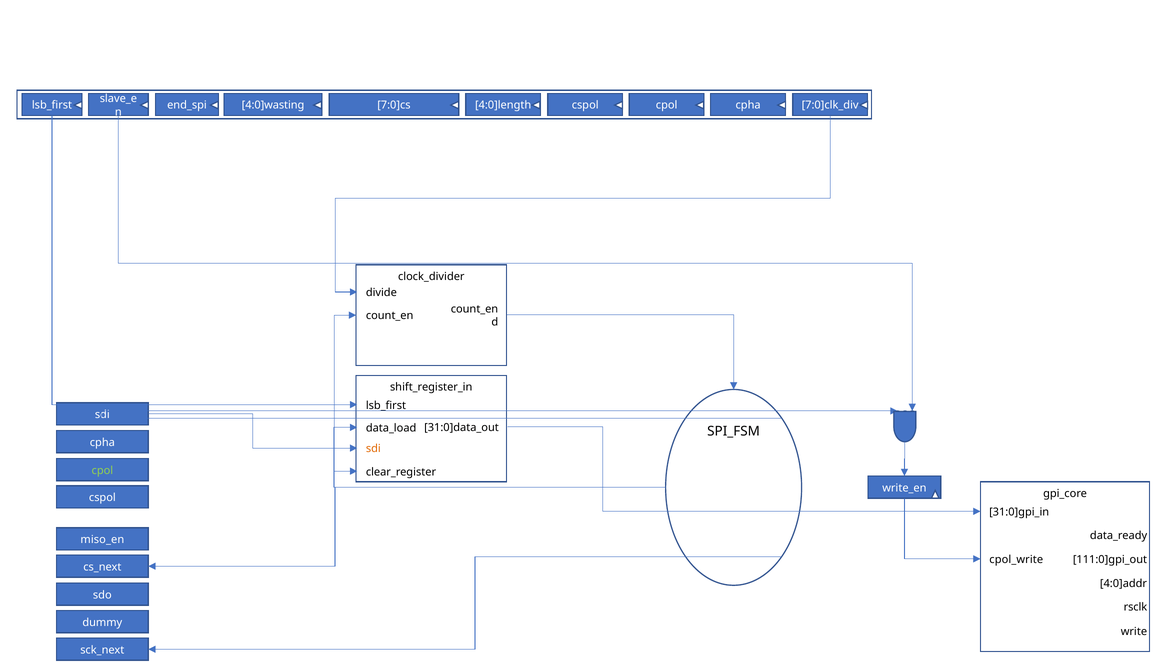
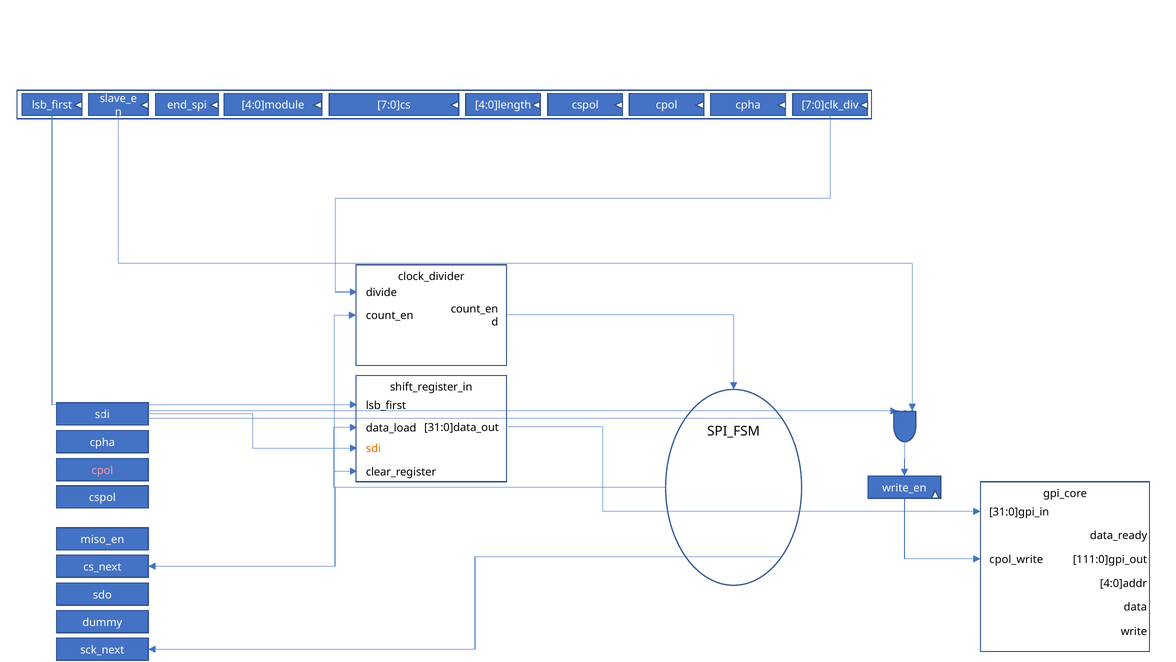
4:0]wasting: 4:0]wasting -> 4:0]module
cpol at (102, 470) colour: light green -> pink
rsclk: rsclk -> data
